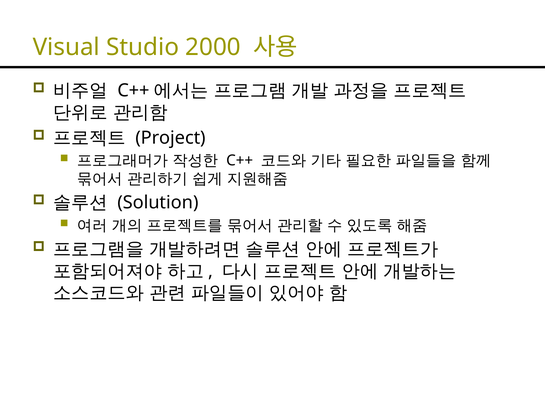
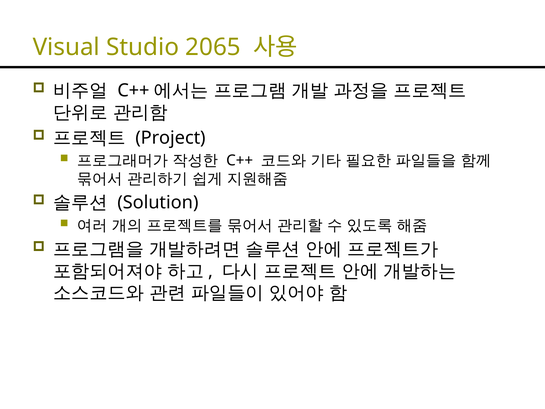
2000: 2000 -> 2065
